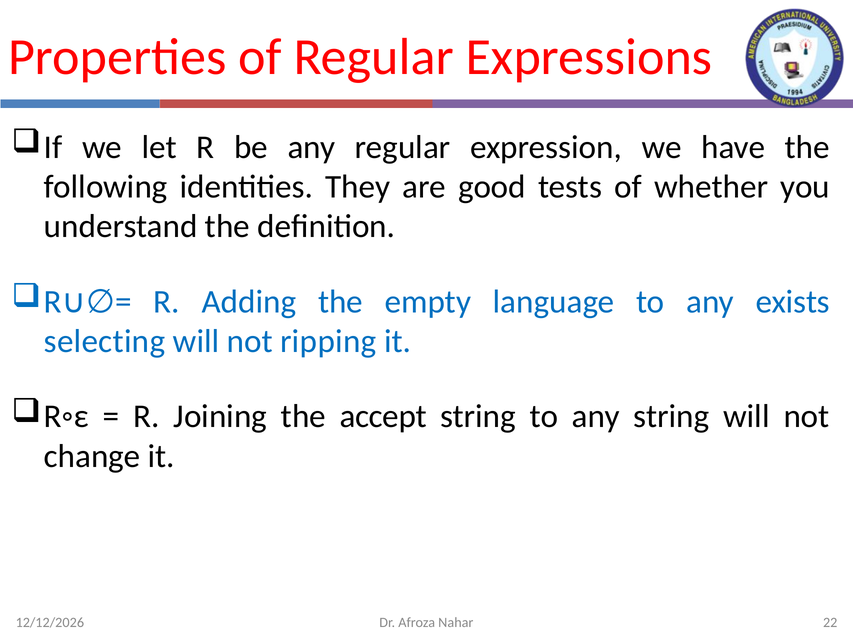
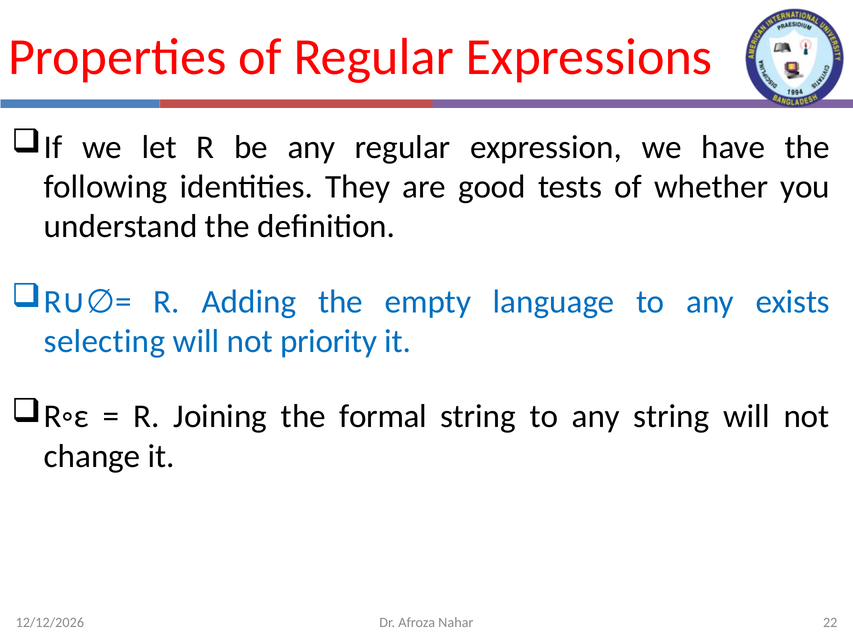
ripping: ripping -> priority
accept: accept -> formal
